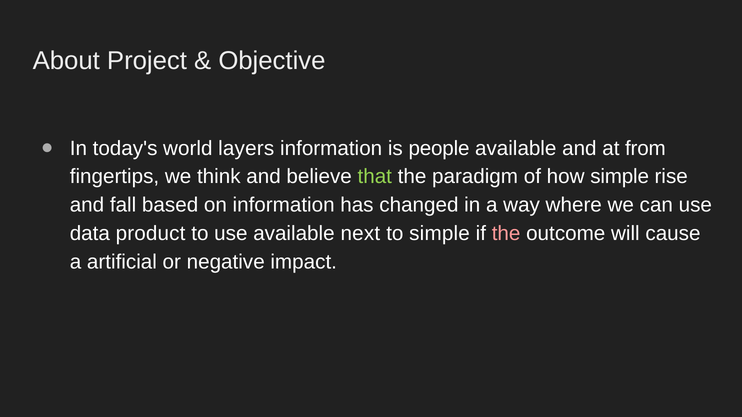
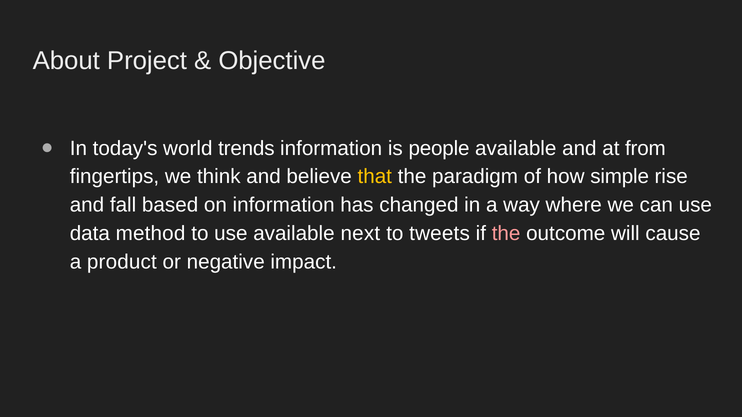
layers: layers -> trends
that colour: light green -> yellow
product: product -> method
to simple: simple -> tweets
artificial: artificial -> product
